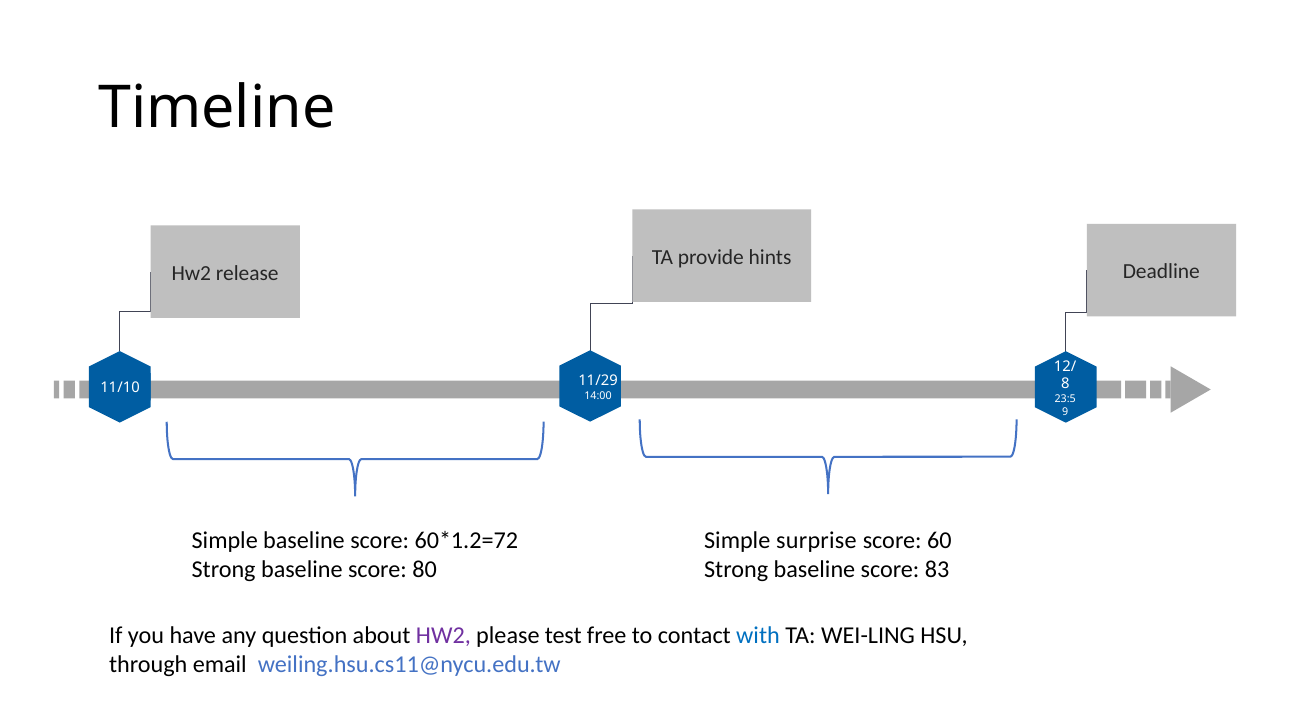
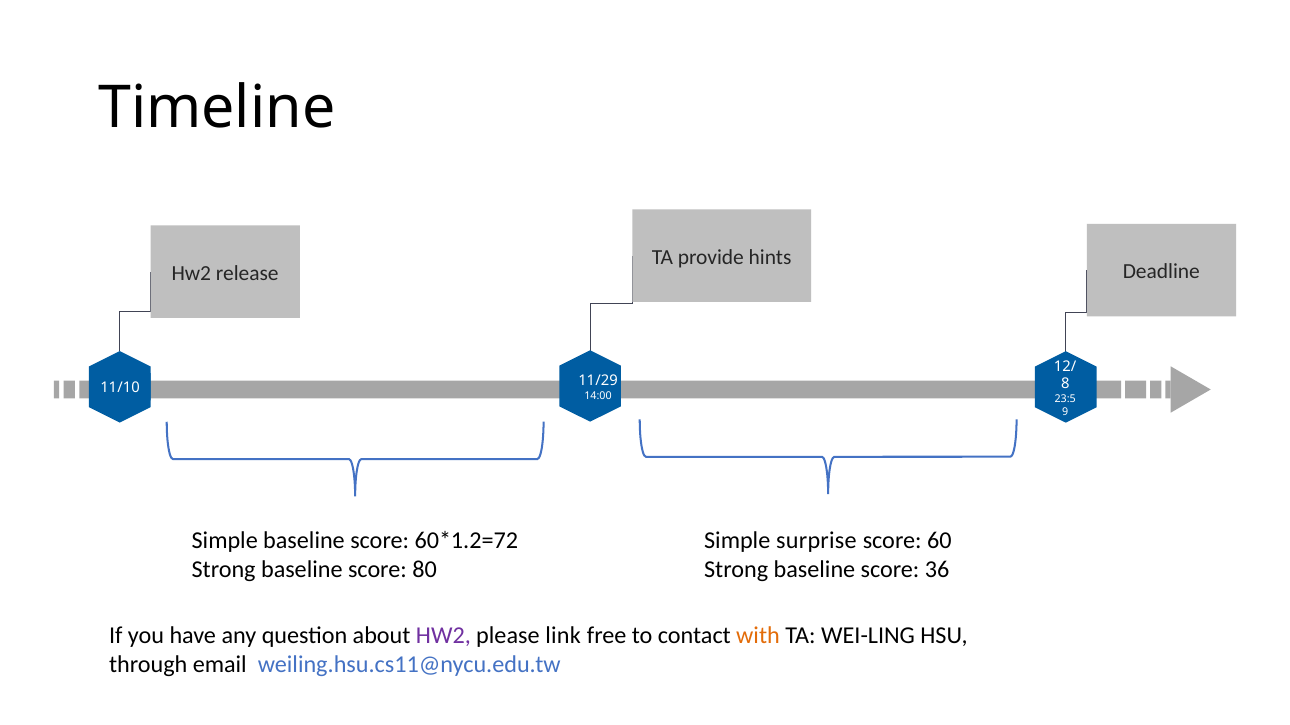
83: 83 -> 36
test: test -> link
with colour: blue -> orange
